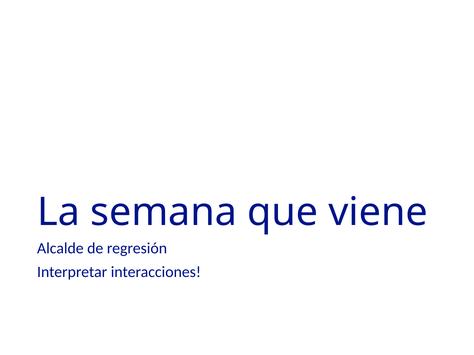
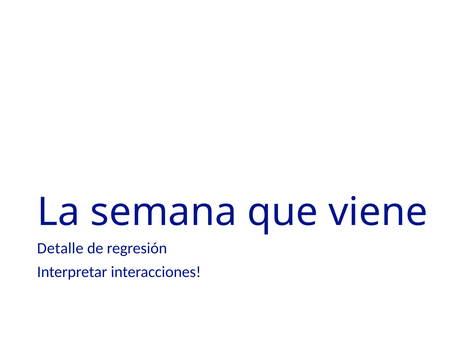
Alcalde: Alcalde -> Detalle
